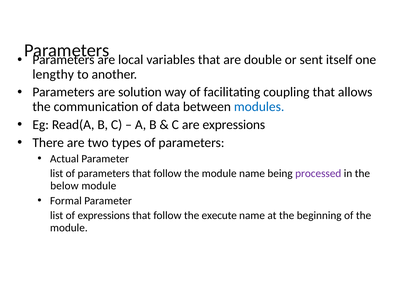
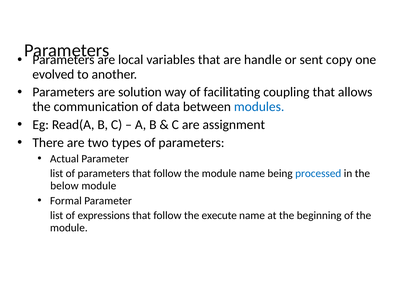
double: double -> handle
itself: itself -> copy
lengthy: lengthy -> evolved
are expressions: expressions -> assignment
processed colour: purple -> blue
